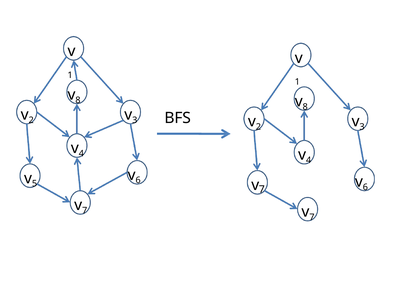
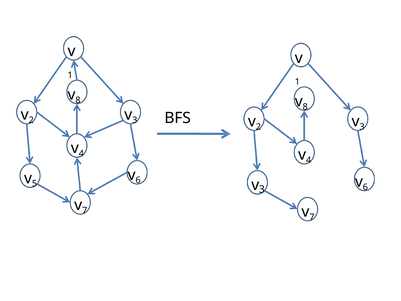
7 at (262, 189): 7 -> 3
